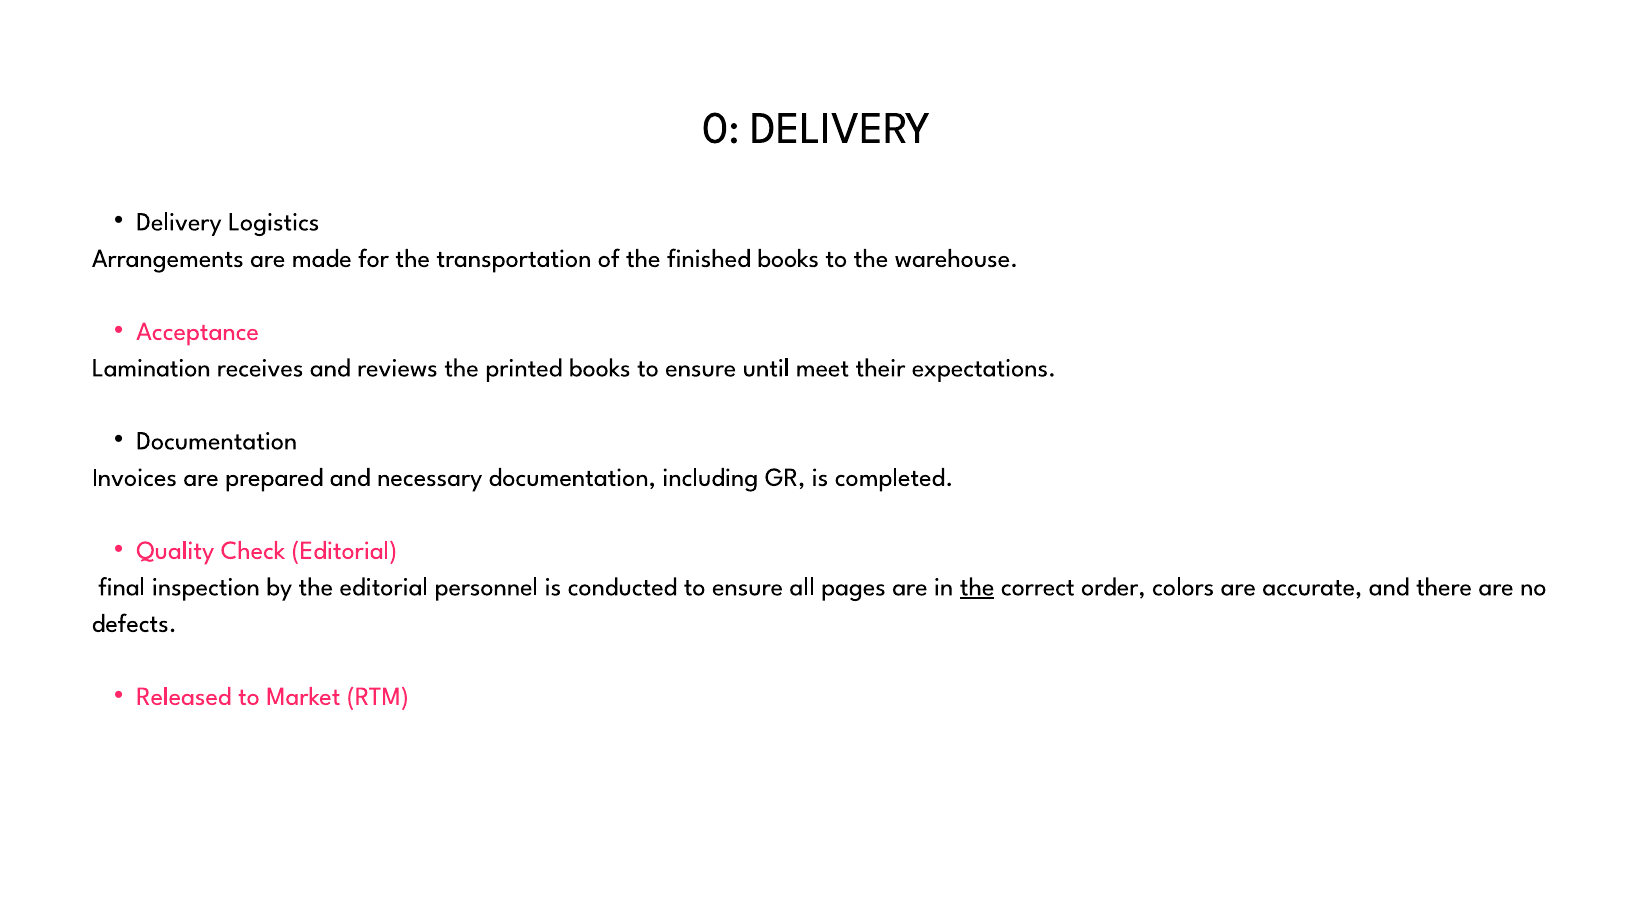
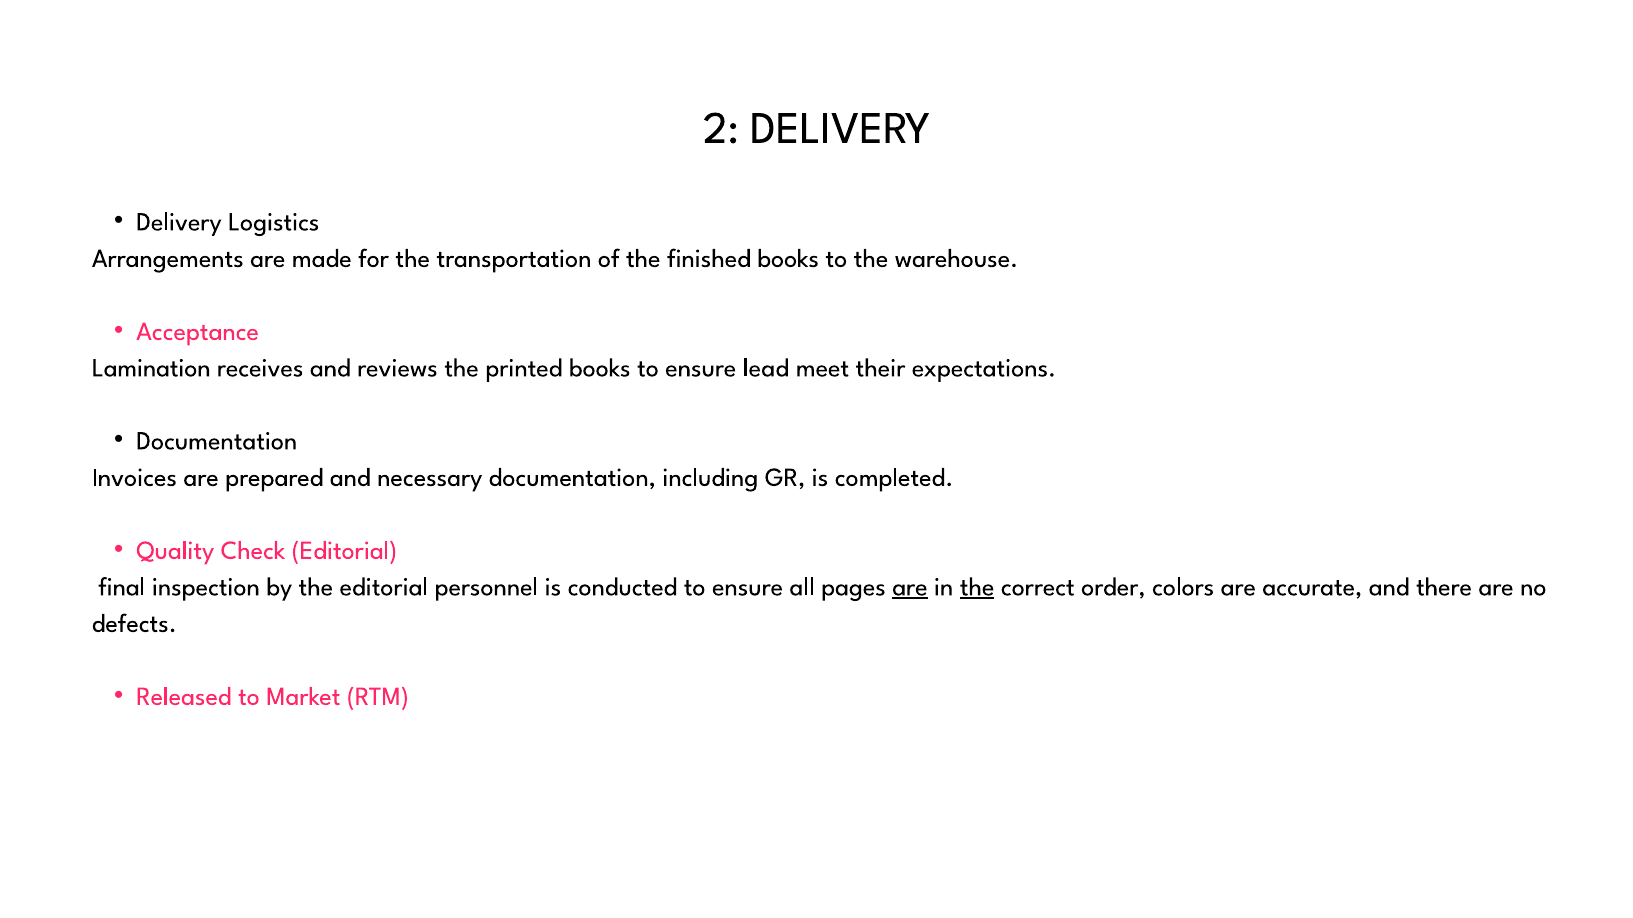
0: 0 -> 2
until: until -> lead
are at (910, 587) underline: none -> present
